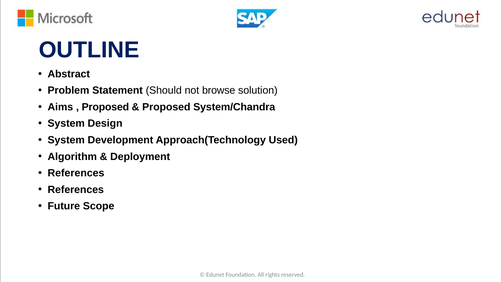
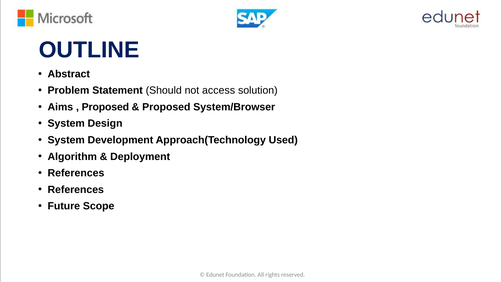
browse: browse -> access
System/Chandra: System/Chandra -> System/Browser
